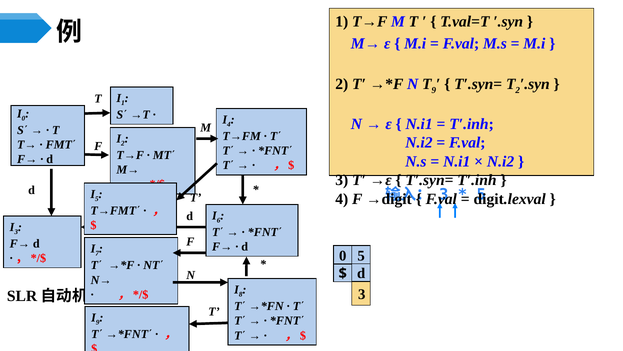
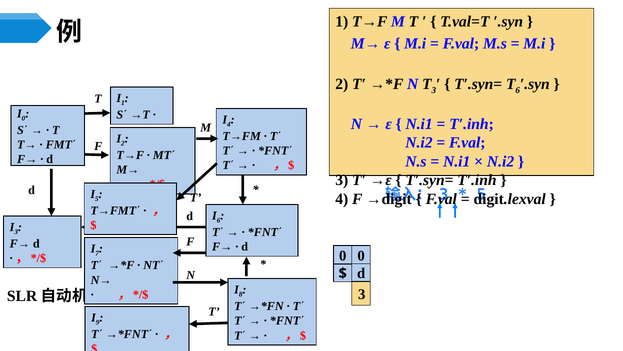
T 9: 9 -> 3
T 2: 2 -> 6
0 5: 5 -> 0
